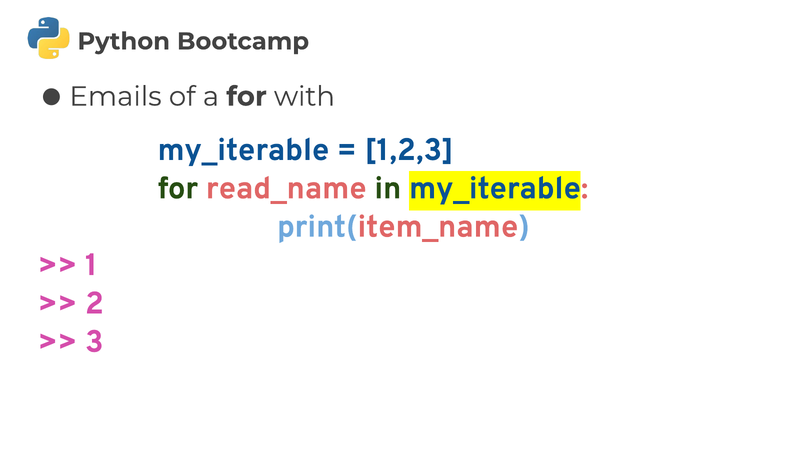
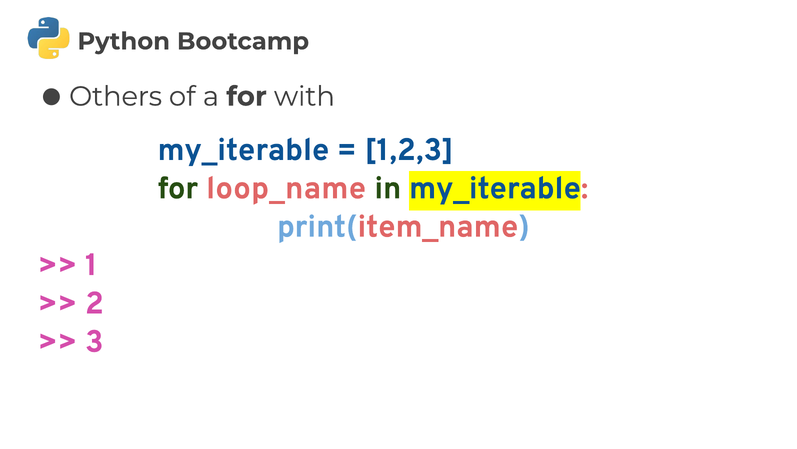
Emails: Emails -> Others
read_name: read_name -> loop_name
